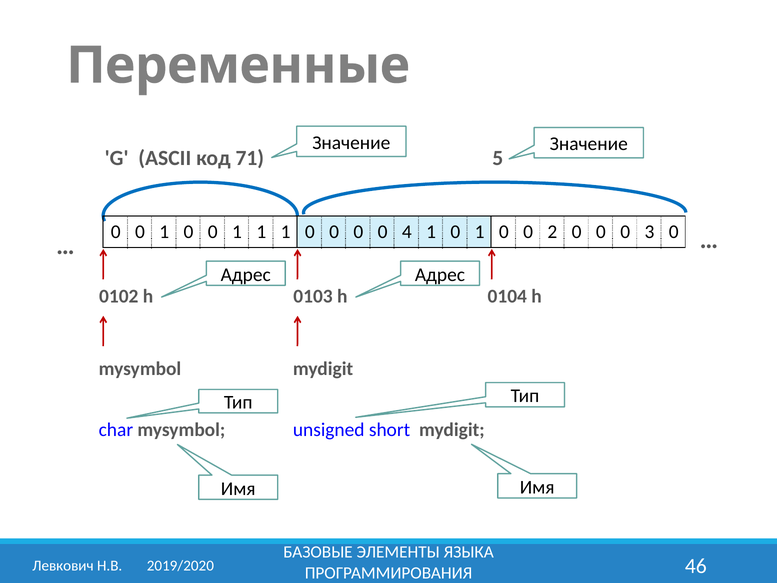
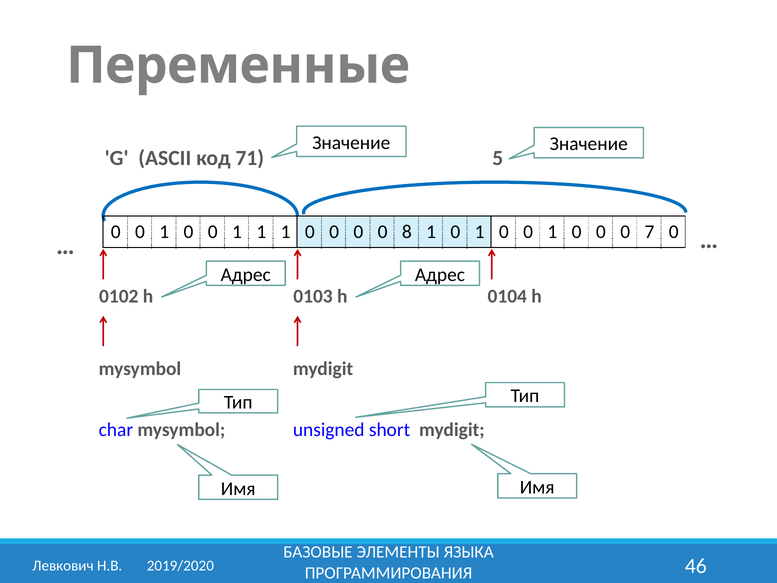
4: 4 -> 8
2 at (552, 232): 2 -> 1
3: 3 -> 7
